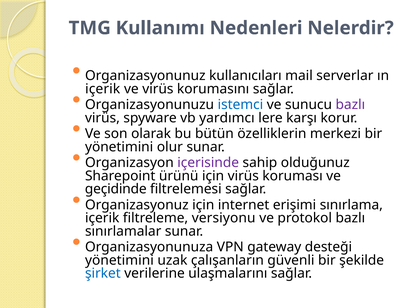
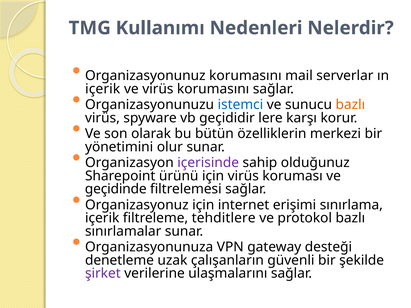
Organizasyonunuz kullanıcıları: kullanıcıları -> korumasını
bazlı at (350, 105) colour: purple -> orange
yardımcı: yardımcı -> geçididir
versiyonu: versiyonu -> tehditlere
yönetimini at (119, 260): yönetimini -> denetleme
şirket colour: blue -> purple
